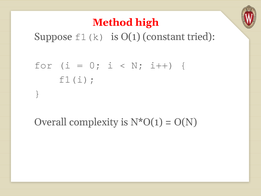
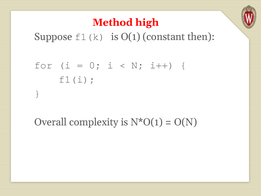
tried: tried -> then
